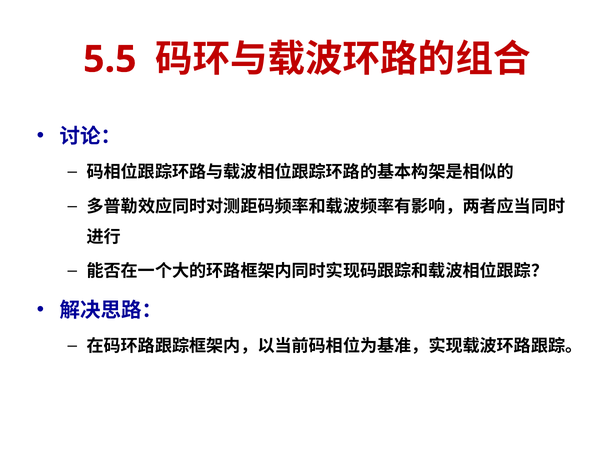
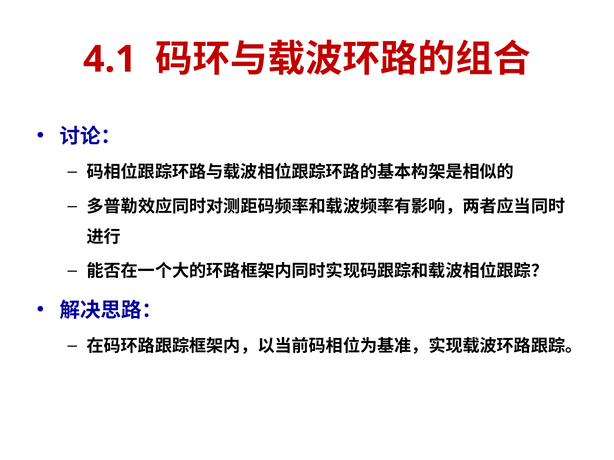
5.5: 5.5 -> 4.1
